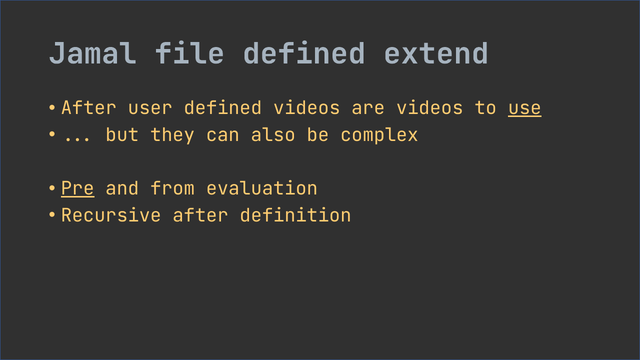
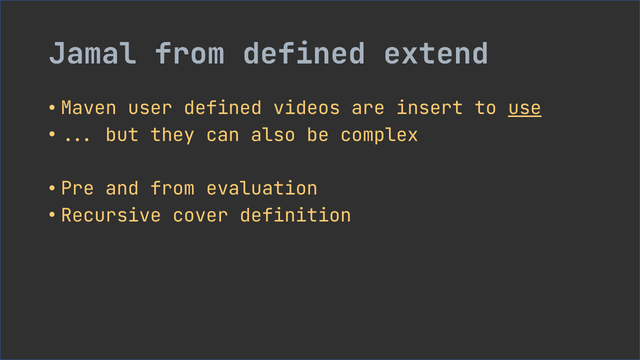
Jamal file: file -> from
After at (89, 108): After -> Maven
are videos: videos -> insert
Pre underline: present -> none
Recursive after: after -> cover
